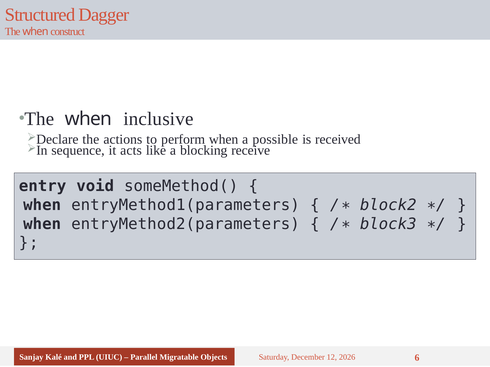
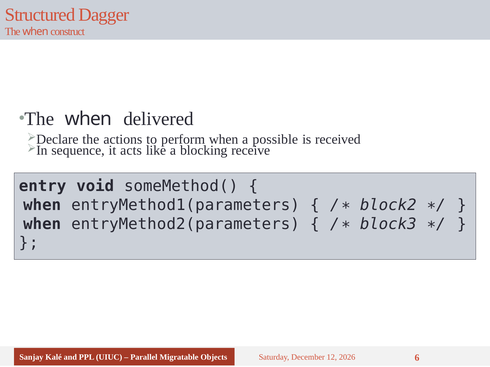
inclusive: inclusive -> delivered
